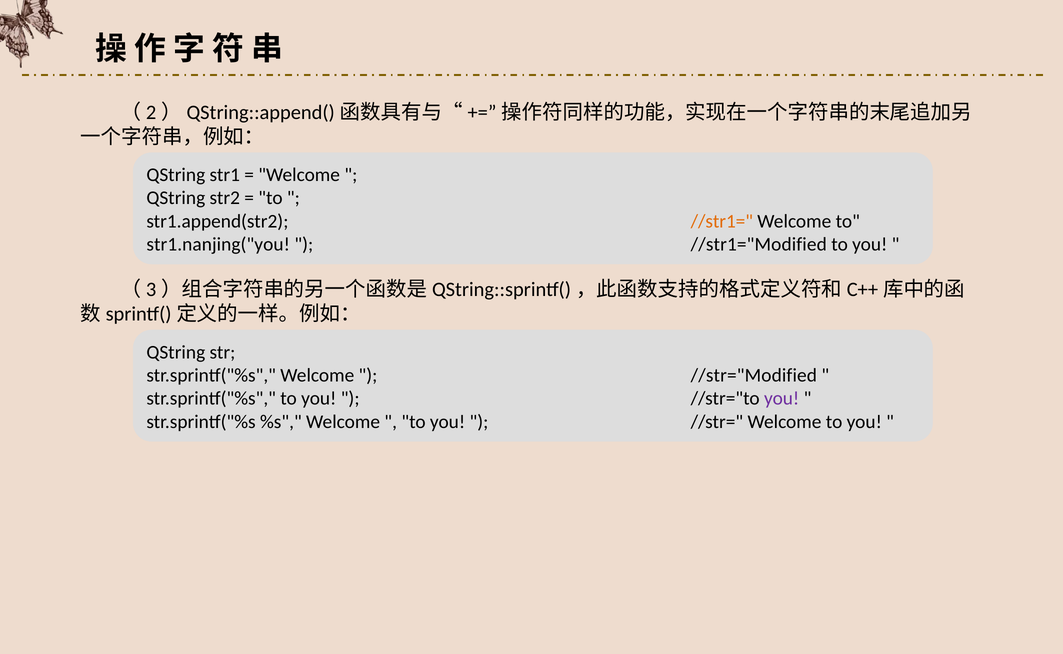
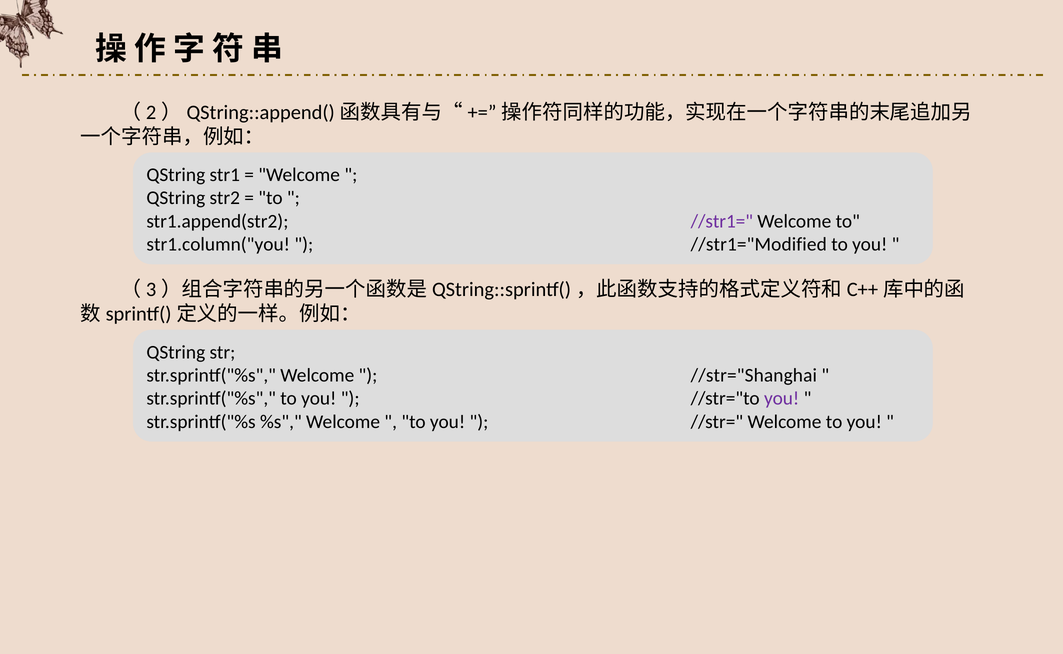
//str1= colour: orange -> purple
str1.nanjing("you: str1.nanjing("you -> str1.column("you
//str="Modified: //str="Modified -> //str="Shanghai
